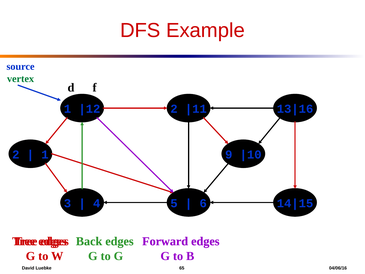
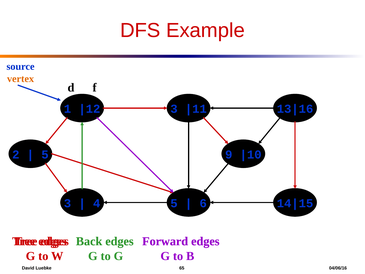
vertex colour: green -> orange
2 at (174, 109): 2 -> 3
1 at (45, 154): 1 -> 5
